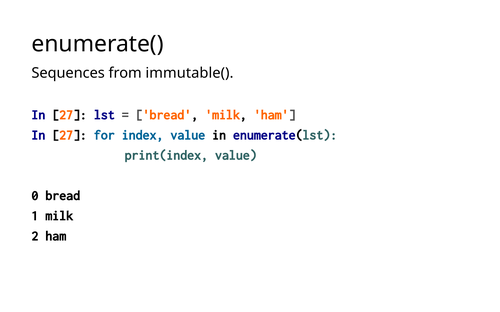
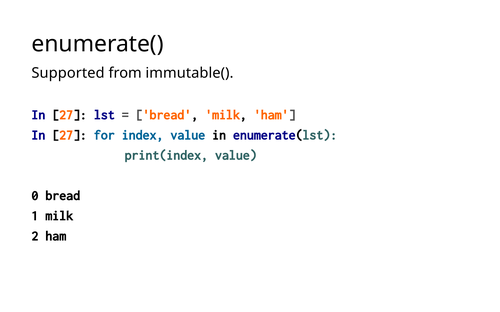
Sequences: Sequences -> Supported
